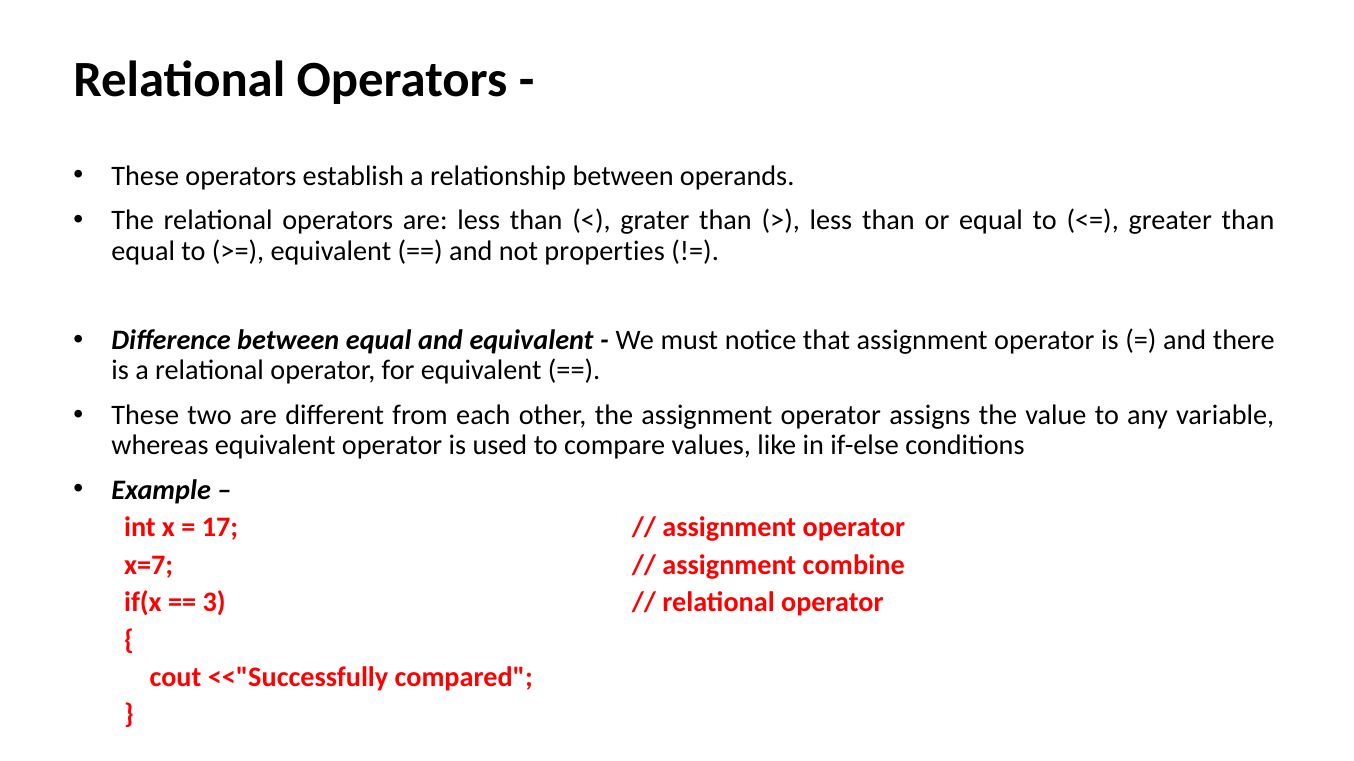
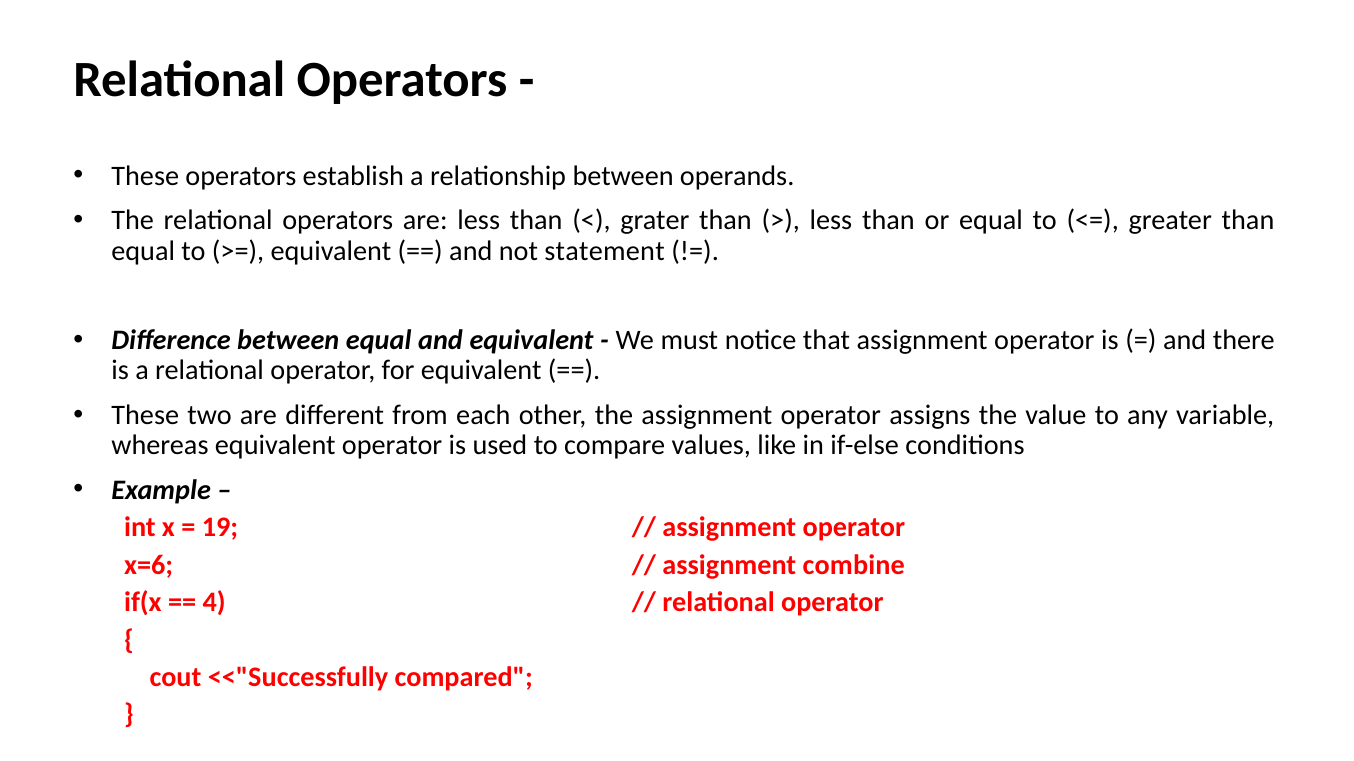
properties: properties -> statement
17: 17 -> 19
x=7: x=7 -> x=6
3: 3 -> 4
